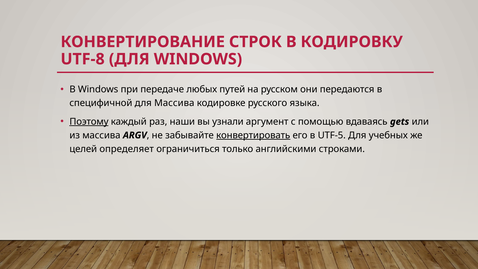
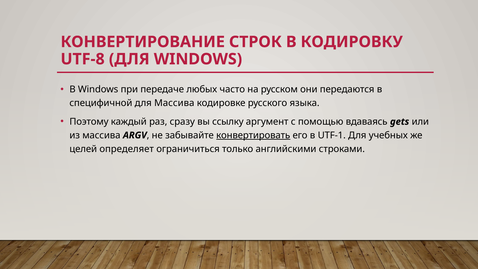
путей: путей -> часто
Поэтому underline: present -> none
наши: наши -> сразу
узнали: узнали -> ссылку
UTF-5: UTF-5 -> UTF-1
